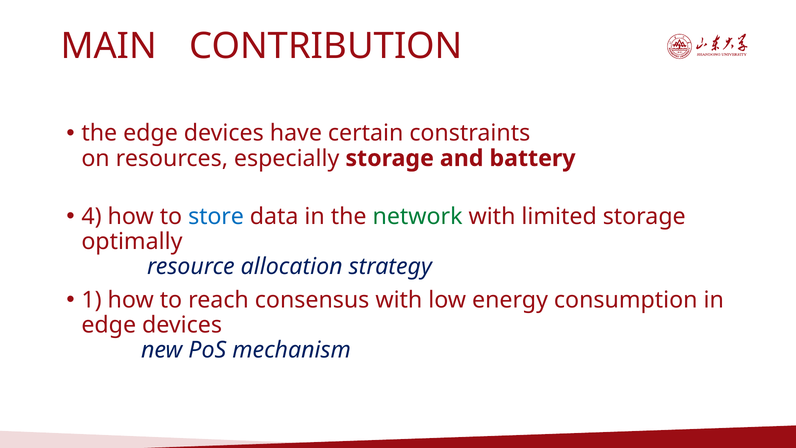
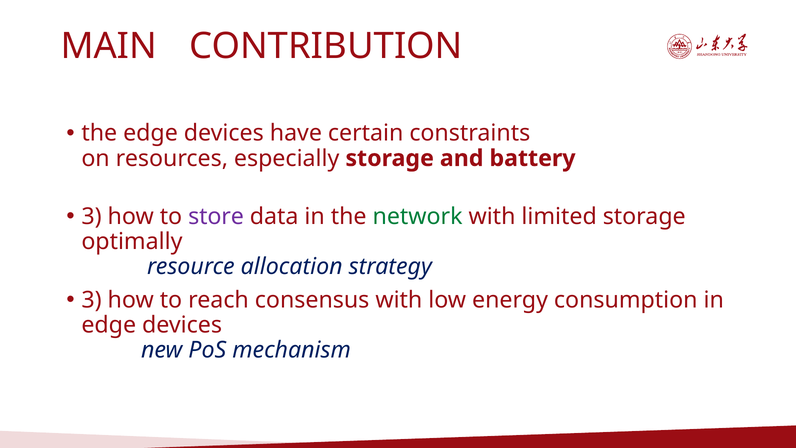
4 at (92, 217): 4 -> 3
store colour: blue -> purple
1 at (92, 300): 1 -> 3
